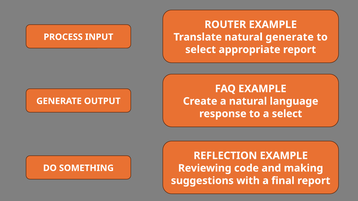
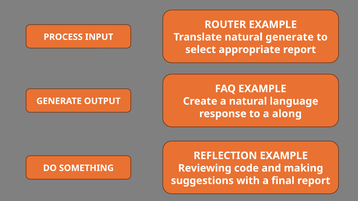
a select: select -> along
